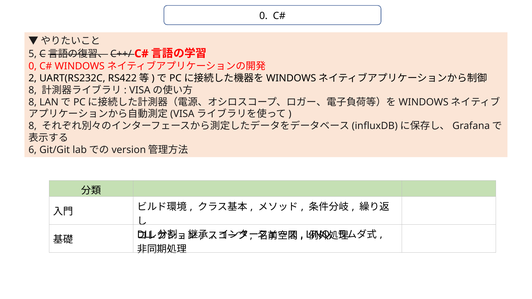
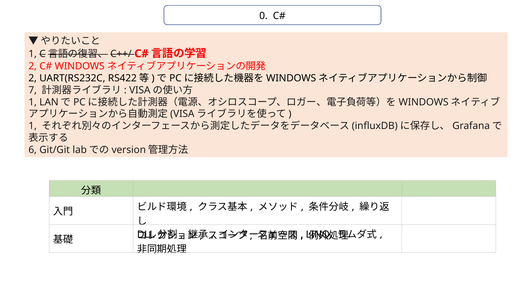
5 at (33, 54): 5 -> 1
0 at (33, 66): 0 -> 2
8 at (33, 90): 8 -> 7
8 at (33, 102): 8 -> 1
8 at (33, 126): 8 -> 1
